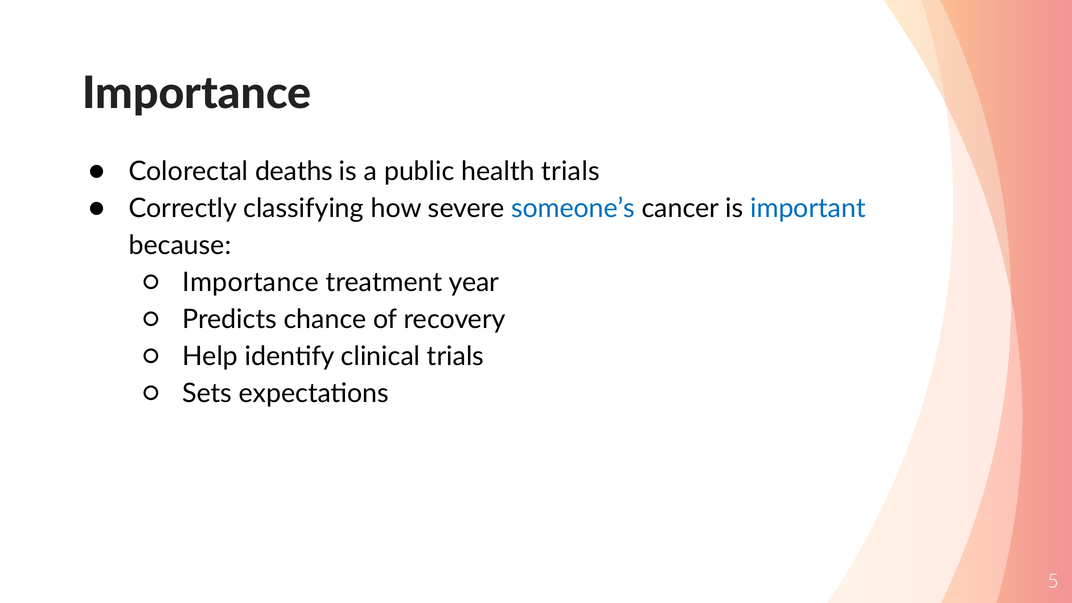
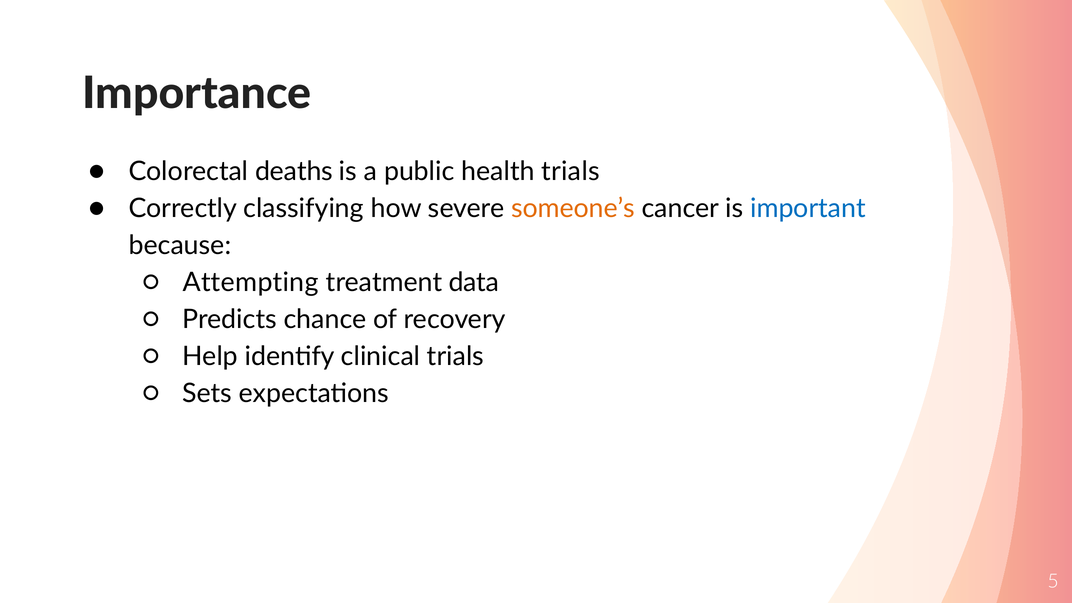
someone’s colour: blue -> orange
Importance at (251, 282): Importance -> Attempting
year: year -> data
